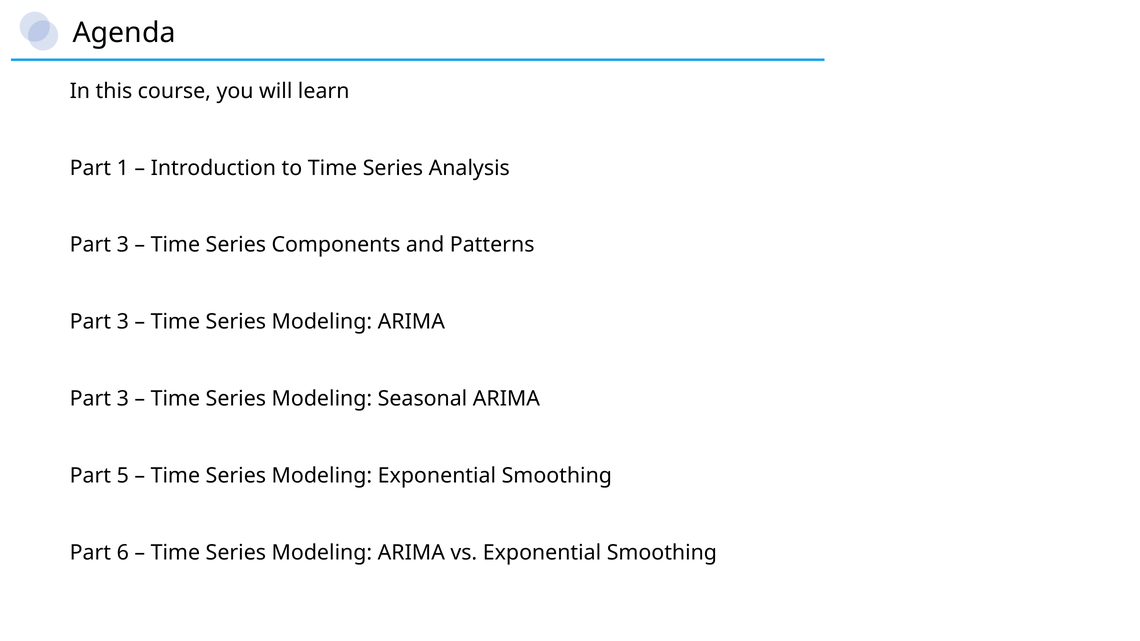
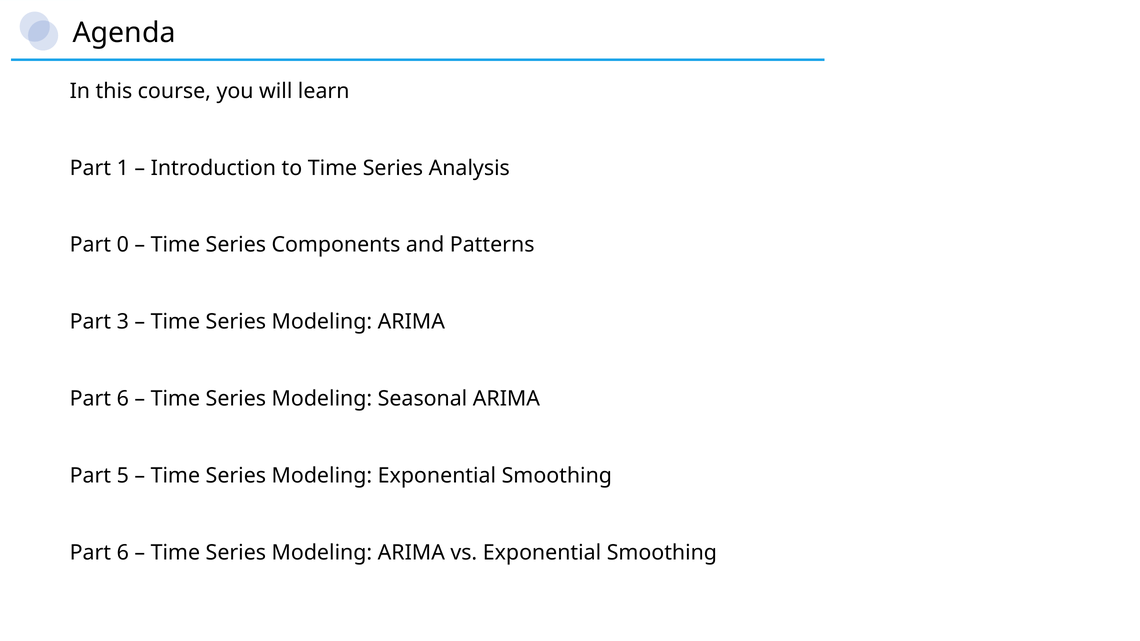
3 at (123, 245): 3 -> 0
3 at (123, 399): 3 -> 6
